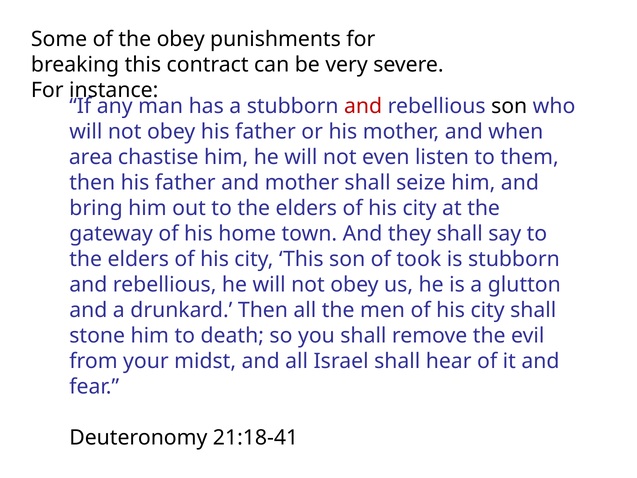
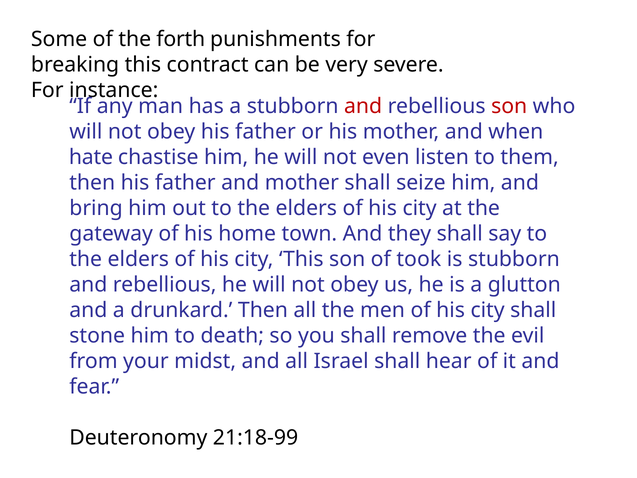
the obey: obey -> forth
son at (509, 106) colour: black -> red
area: area -> hate
21:18-41: 21:18-41 -> 21:18-99
